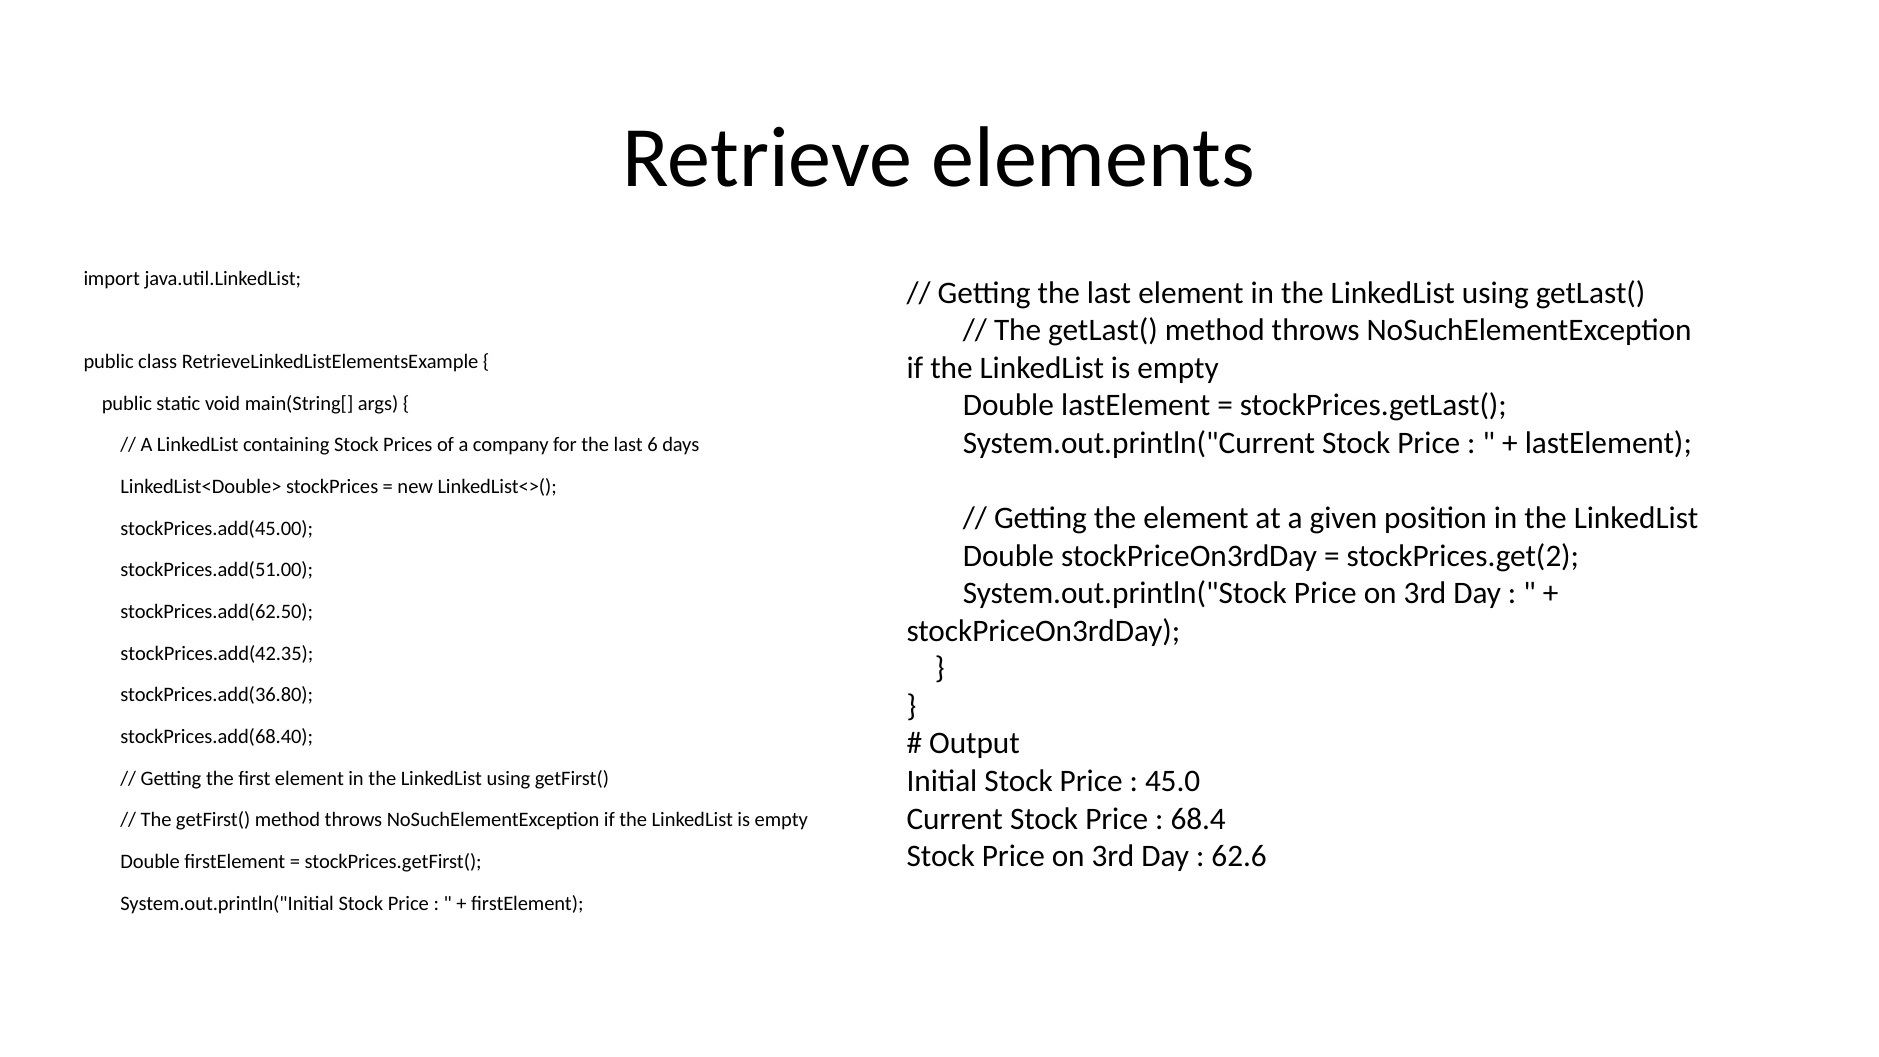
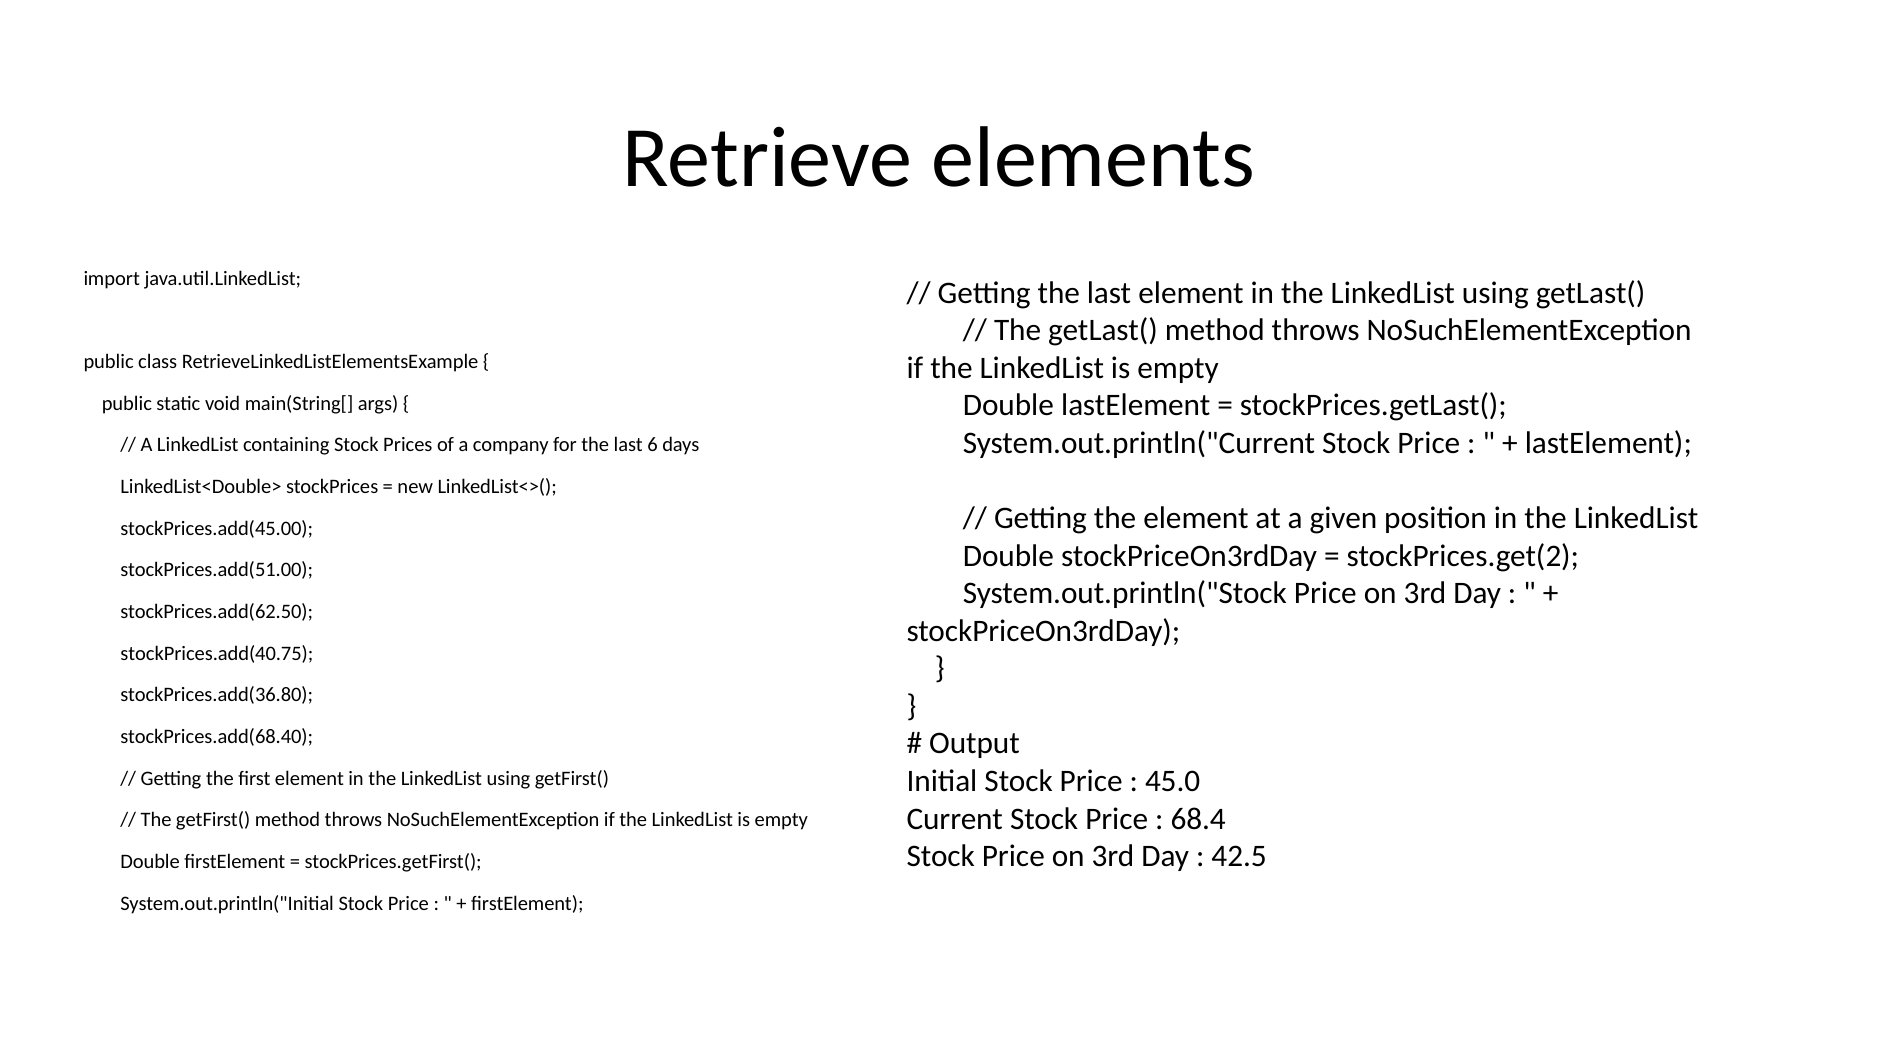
stockPrices.add(42.35: stockPrices.add(42.35 -> stockPrices.add(40.75
62.6: 62.6 -> 42.5
